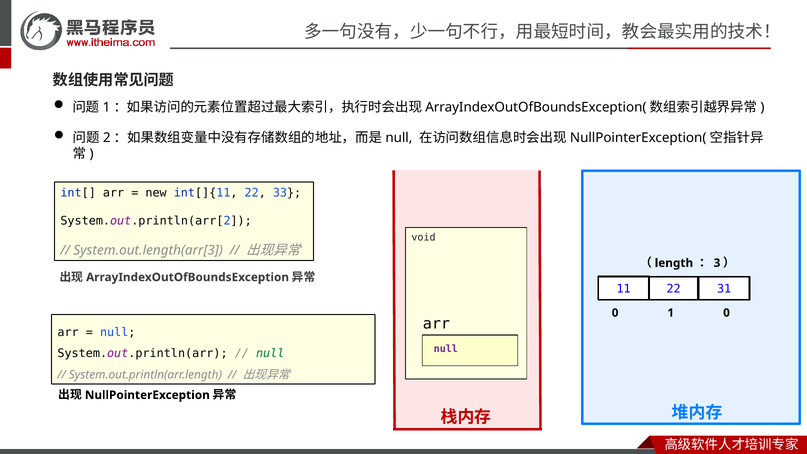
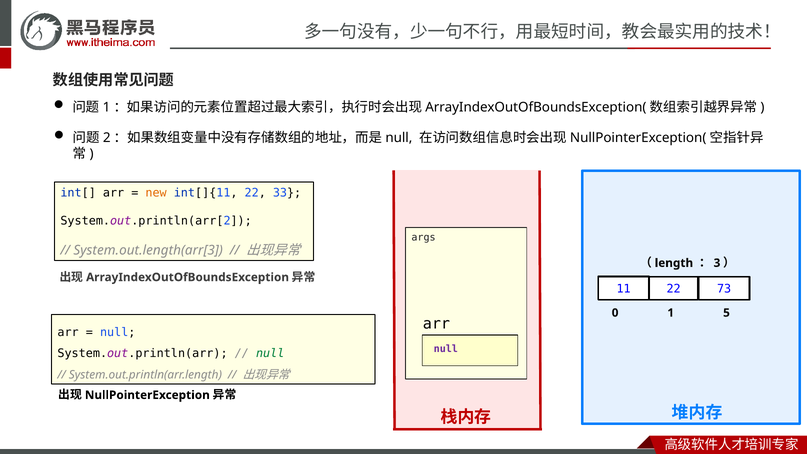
new colour: black -> orange
void: void -> args
31: 31 -> 73
1 0: 0 -> 5
